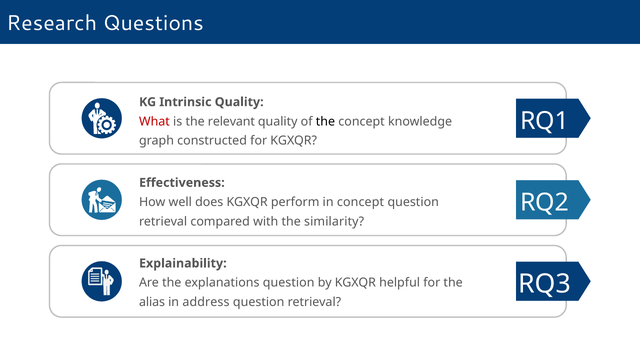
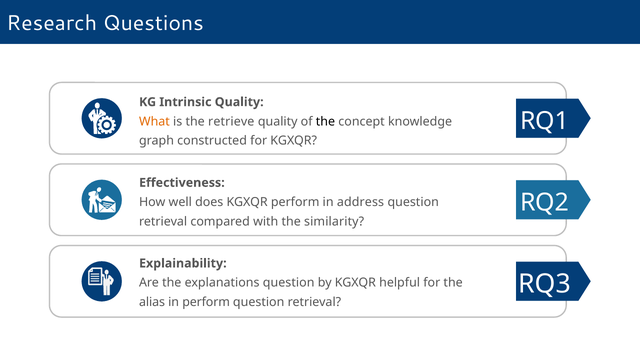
What colour: red -> orange
relevant: relevant -> retrieve
in concept: concept -> address
in address: address -> perform
